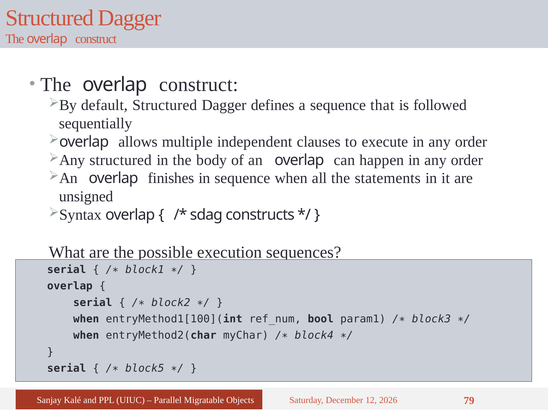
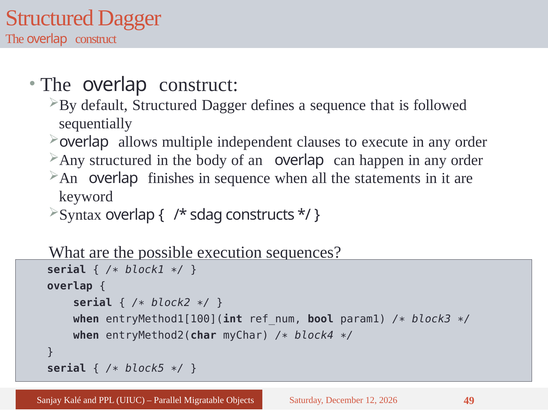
unsigned: unsigned -> keyword
79: 79 -> 49
